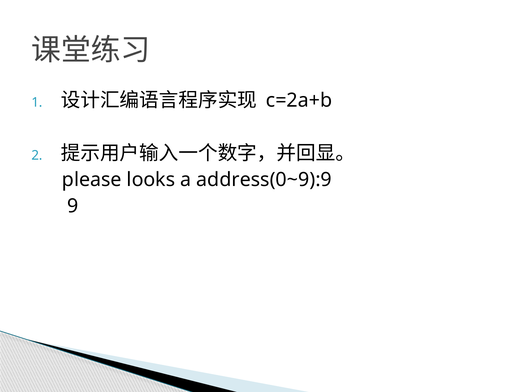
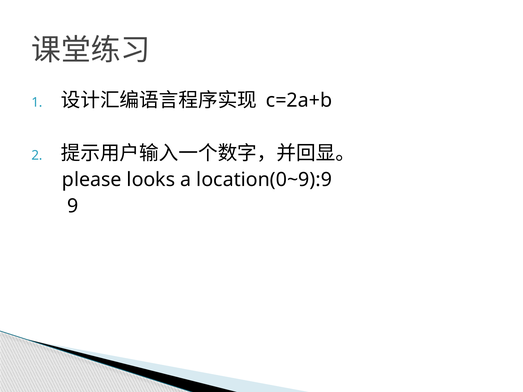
address(0~9):9: address(0~9):9 -> location(0~9):9
